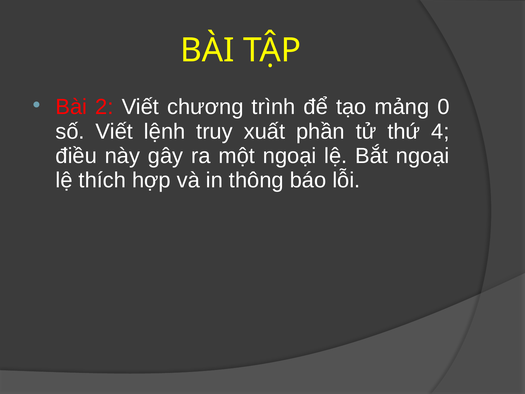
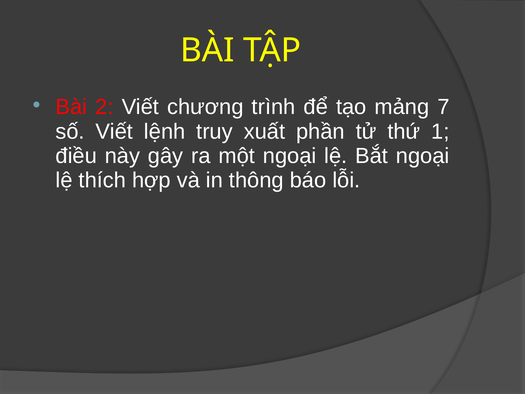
0: 0 -> 7
4: 4 -> 1
